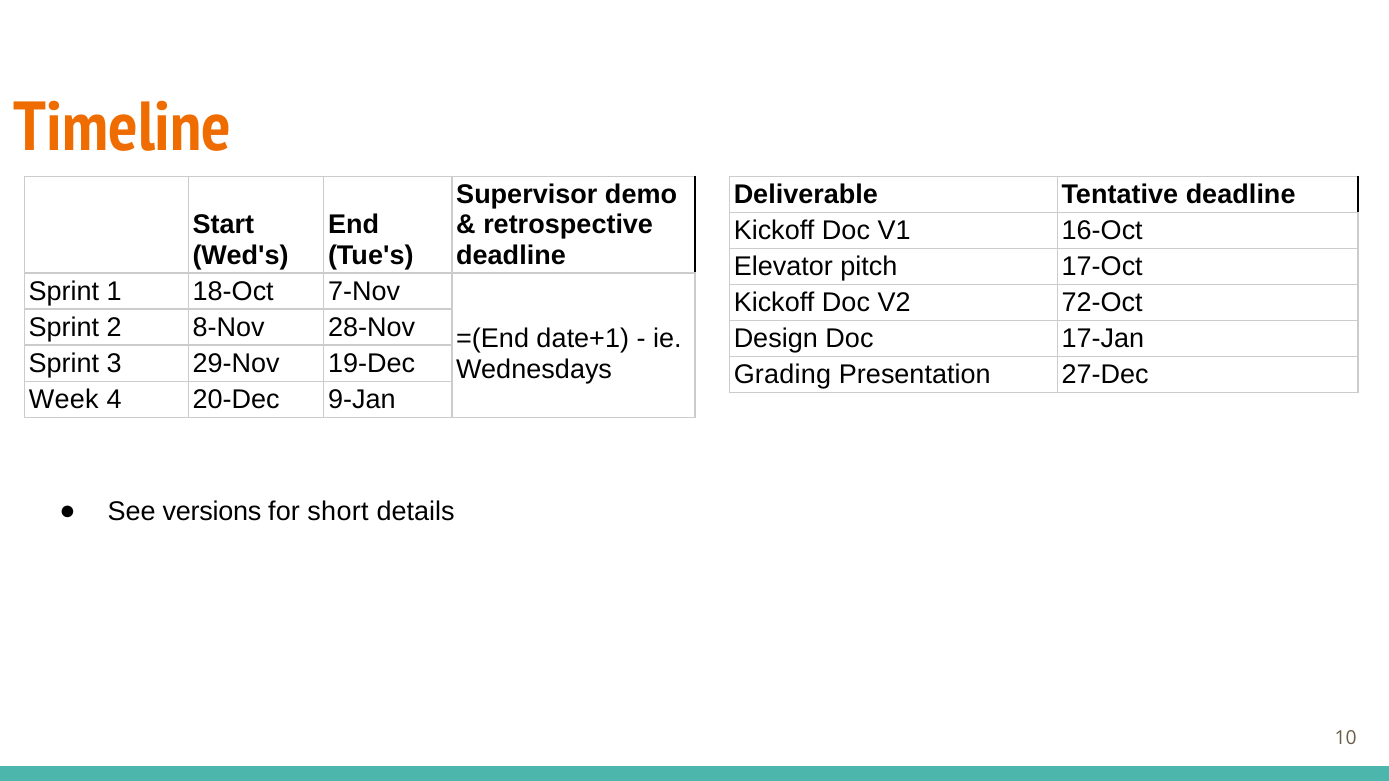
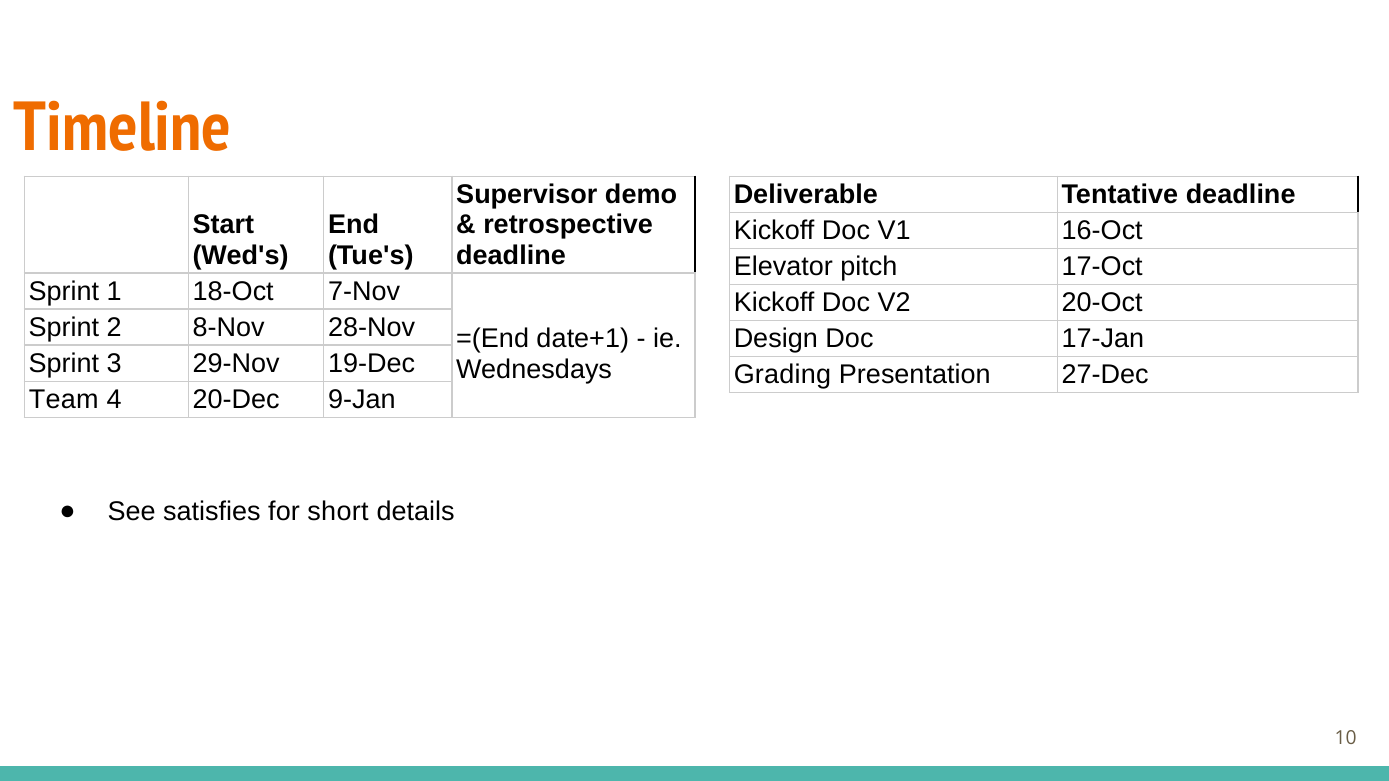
72-Oct: 72-Oct -> 20-Oct
Week: Week -> Team
versions: versions -> satisfies
